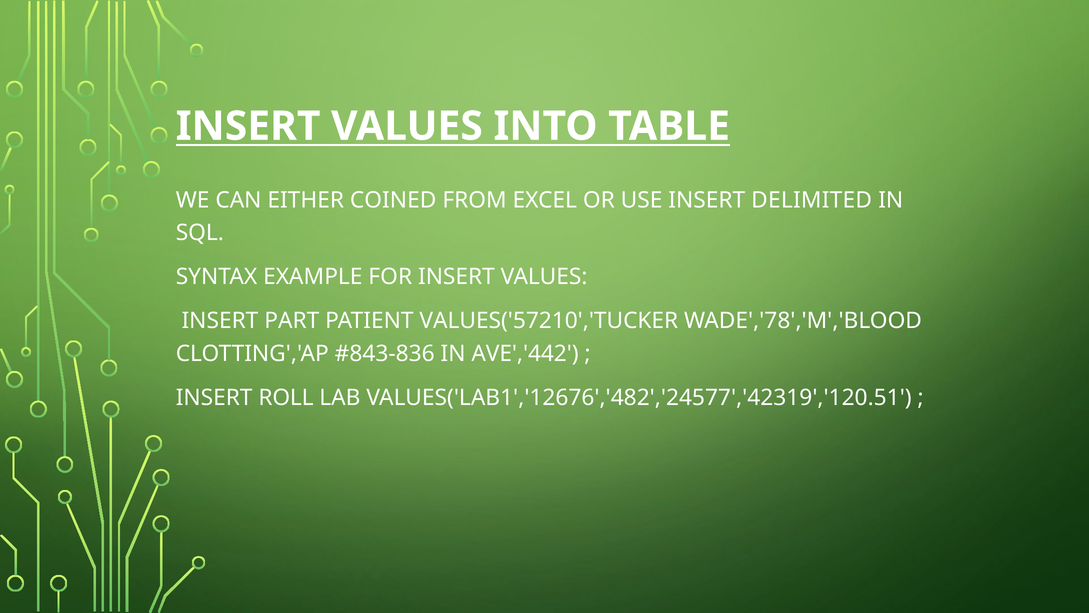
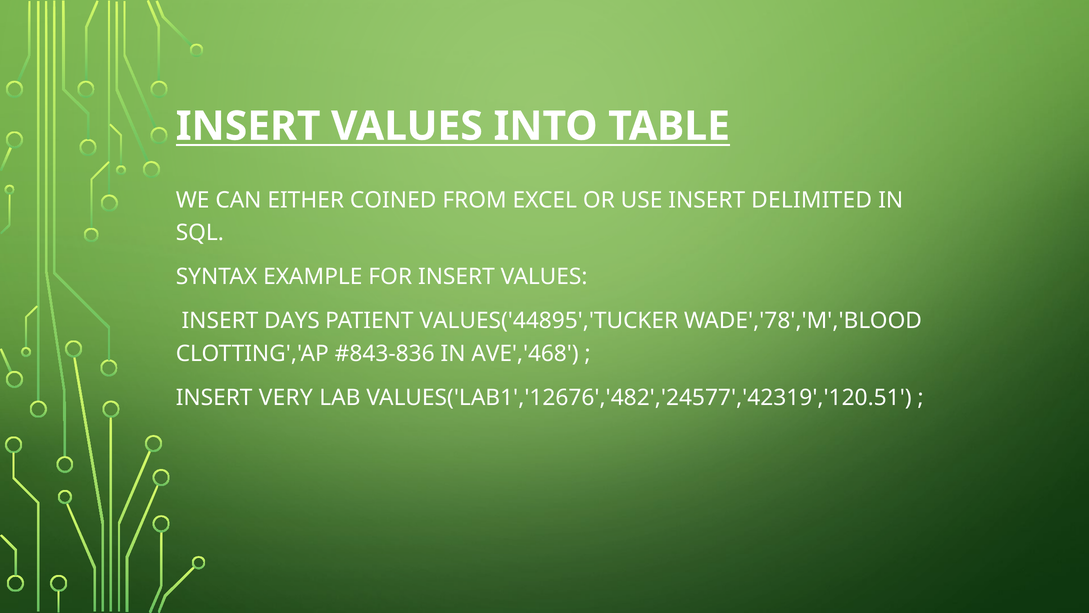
PART: PART -> DAYS
VALUES('57210','TUCKER: VALUES('57210','TUCKER -> VALUES('44895','TUCKER
AVE','442: AVE','442 -> AVE','468
ROLL: ROLL -> VERY
